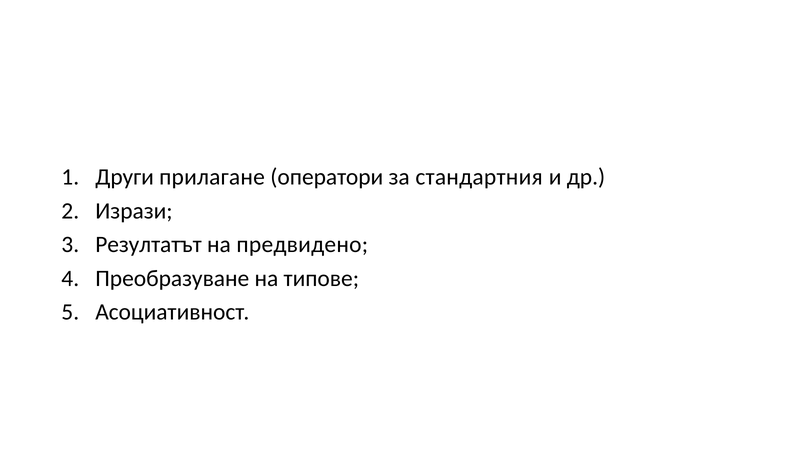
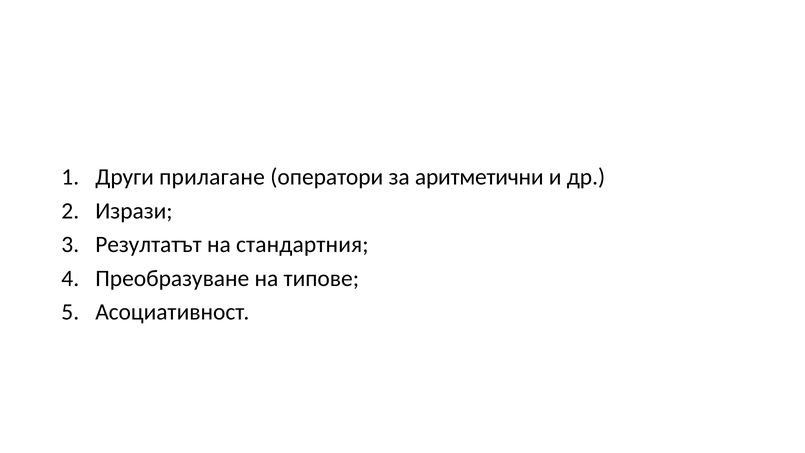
стандартния: стандартния -> аритметични
предвидено: предвидено -> стандартния
